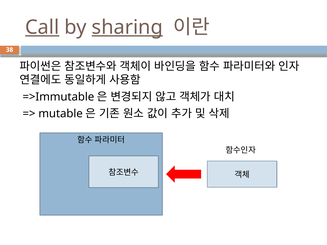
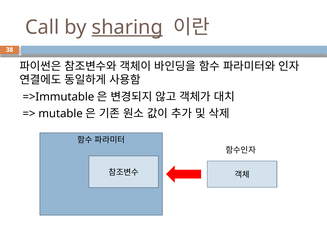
Call underline: present -> none
